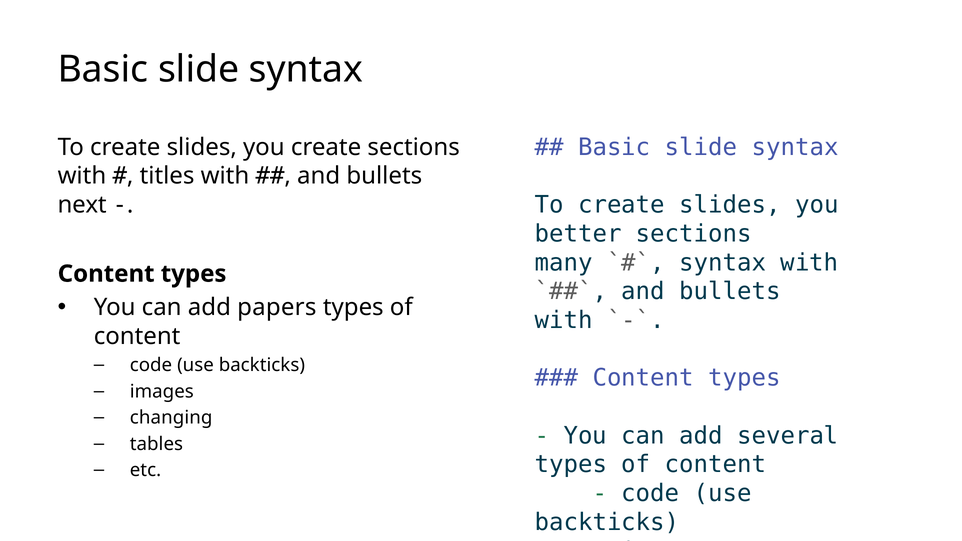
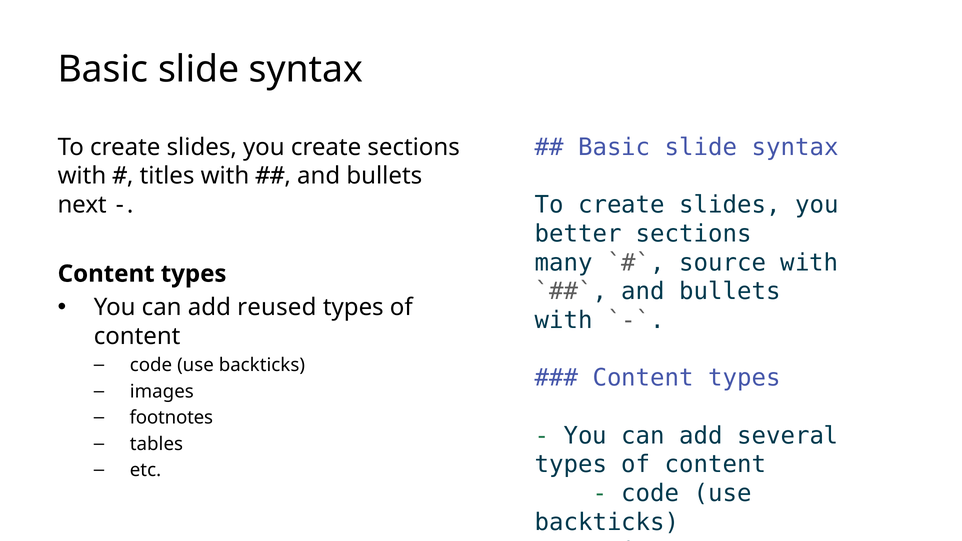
syntax at (723, 263): syntax -> source
papers: papers -> reused
changing: changing -> footnotes
